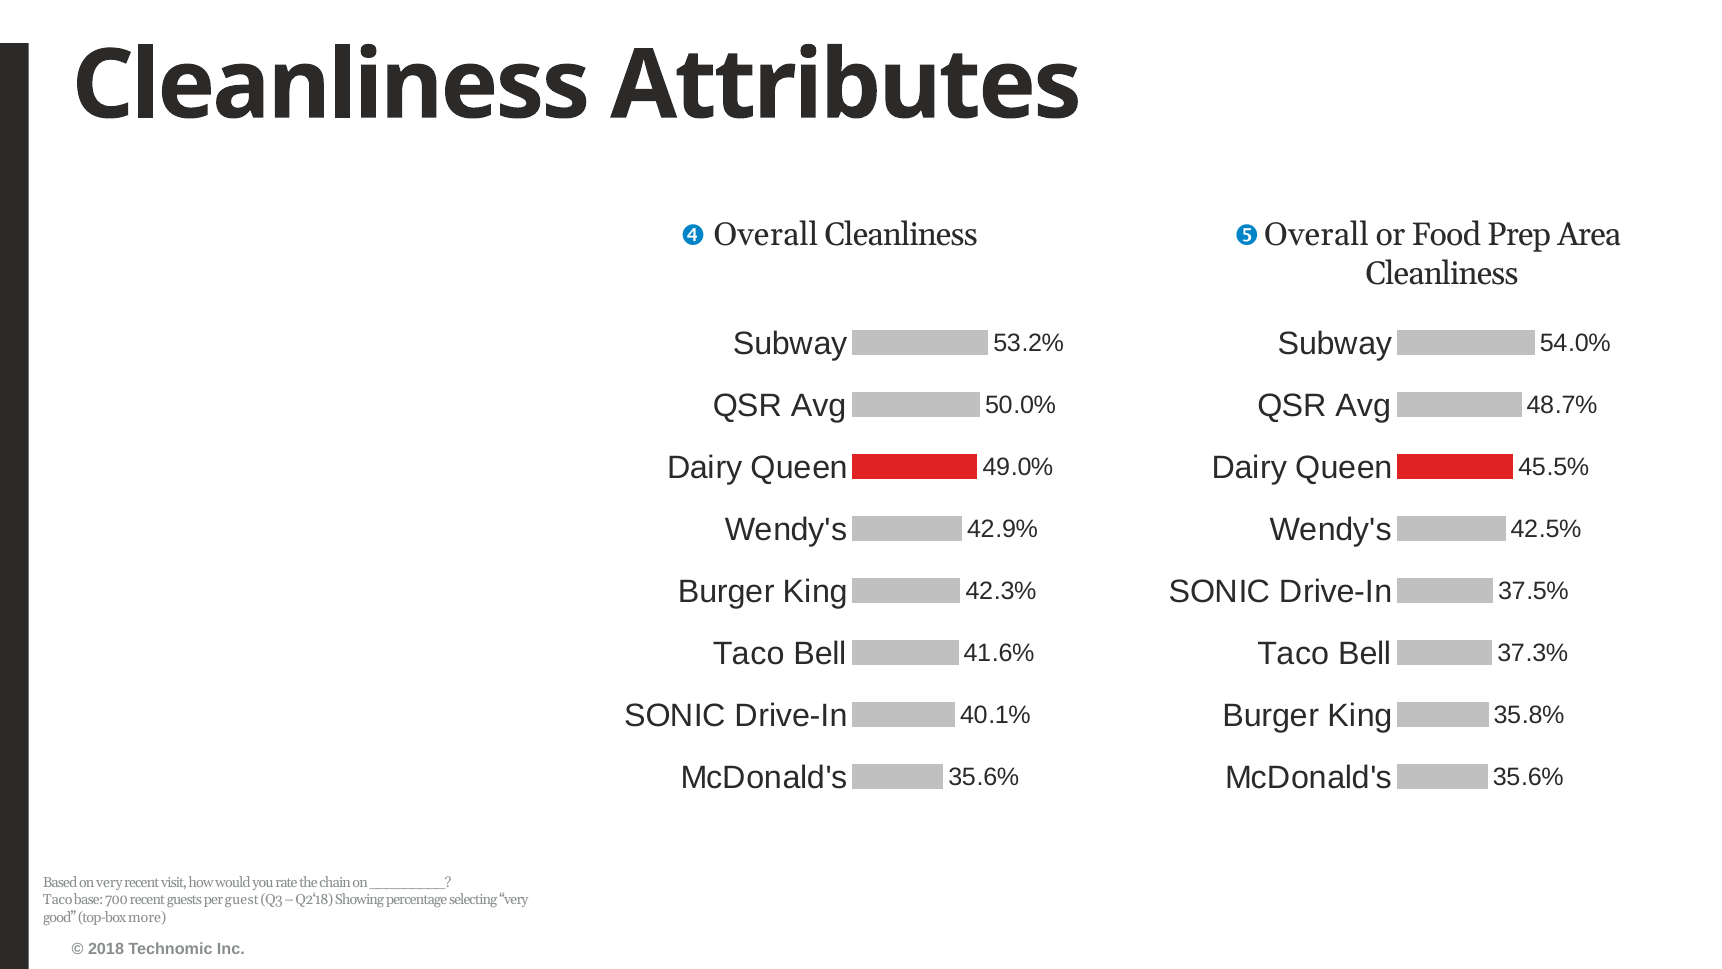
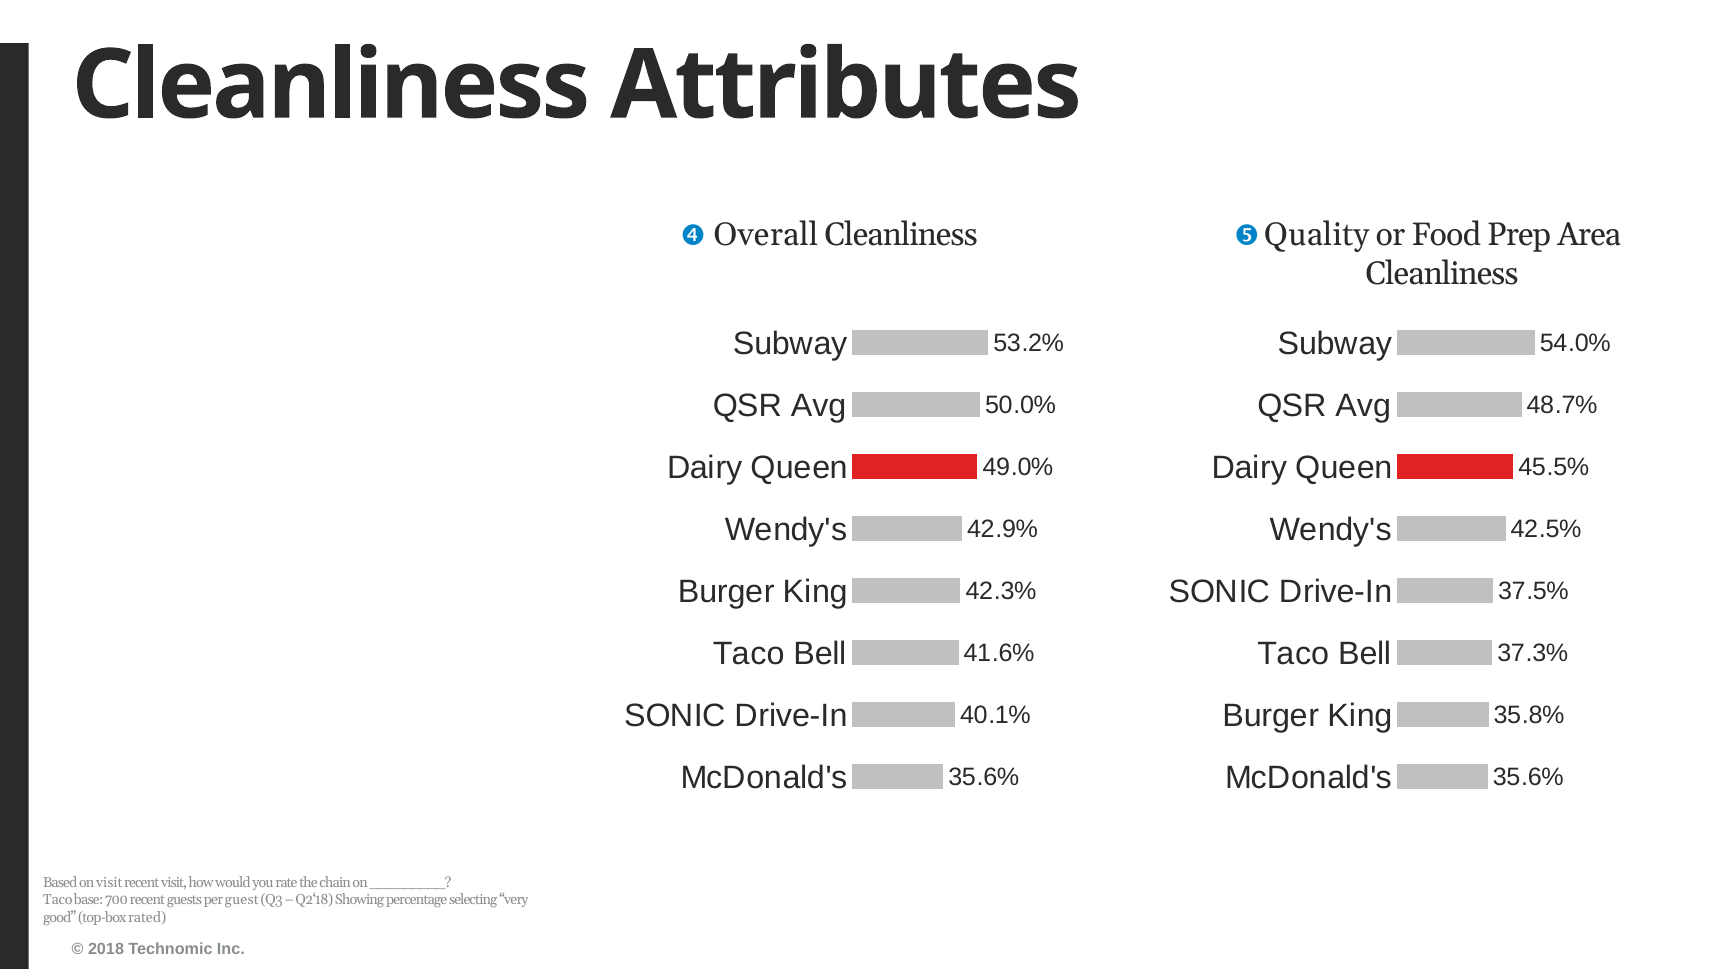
Cleanliness Overall: Overall -> Quality
on very: very -> visit
more: more -> rated
